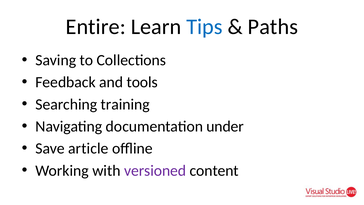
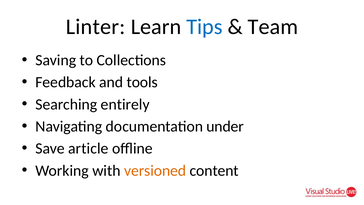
Entire: Entire -> Linter
Paths: Paths -> Team
training: training -> entirely
versioned colour: purple -> orange
